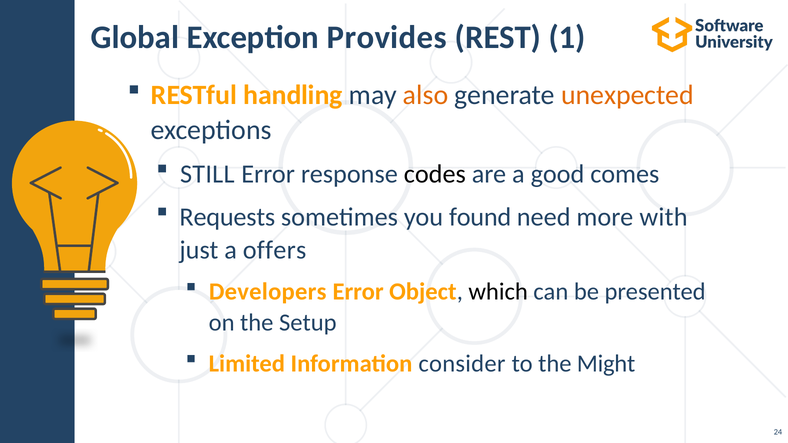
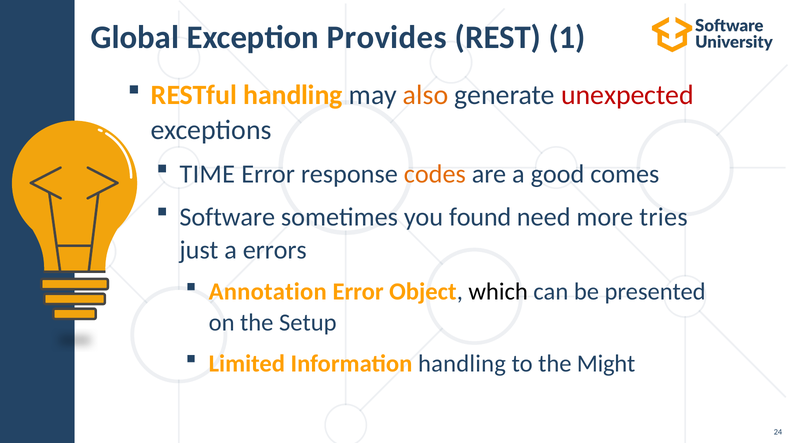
unexpected colour: orange -> red
STILL: STILL -> TIME
codes colour: black -> orange
Requests: Requests -> Software
with: with -> tries
offers: offers -> errors
Developers: Developers -> Annotation
Information consider: consider -> handling
